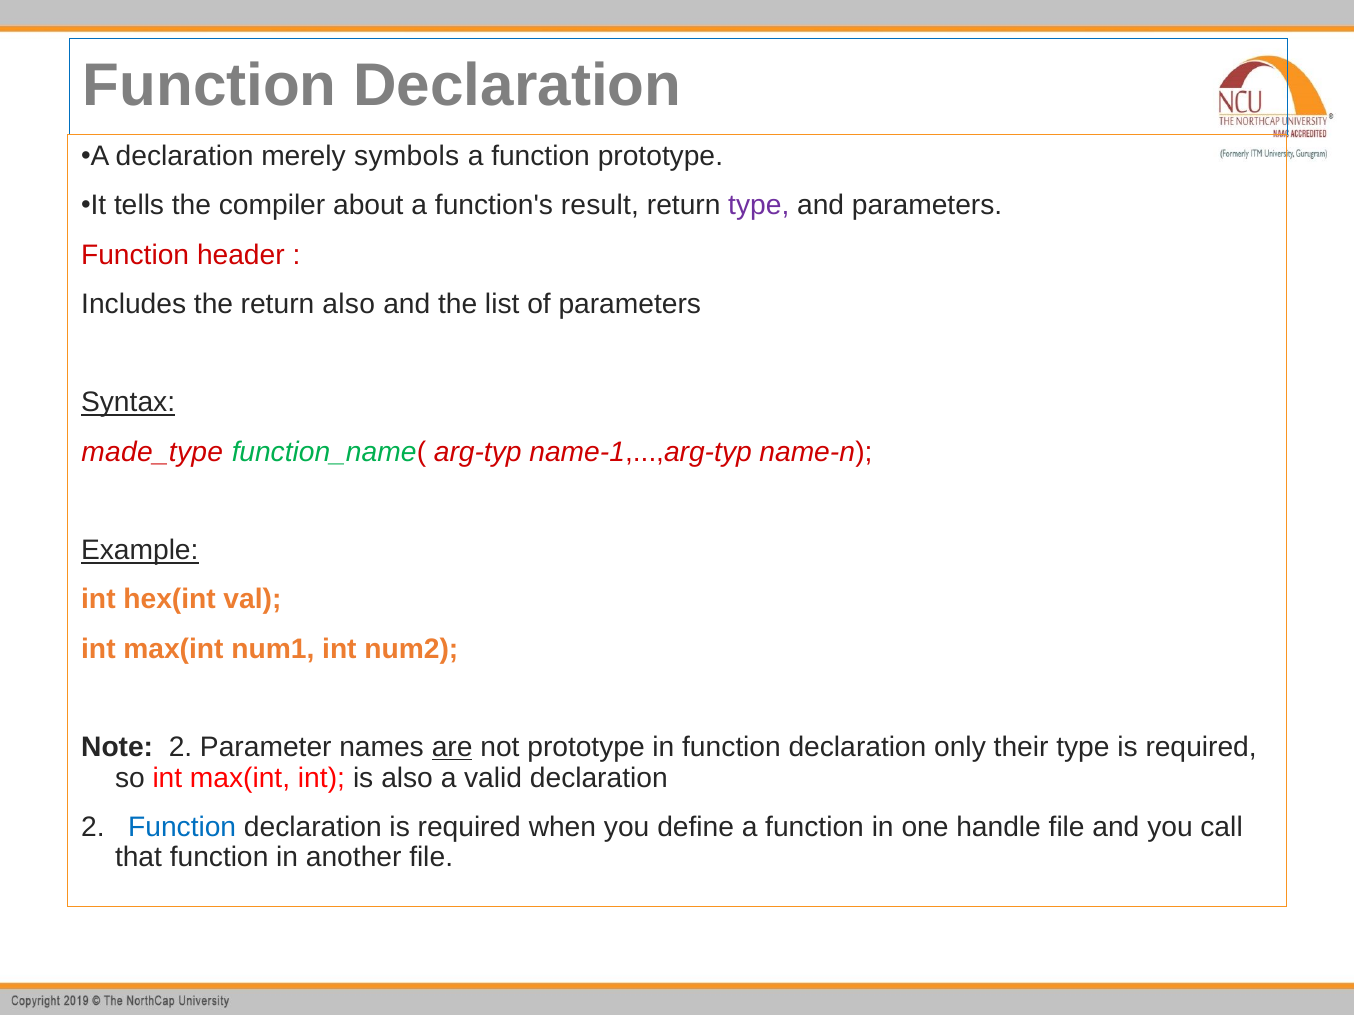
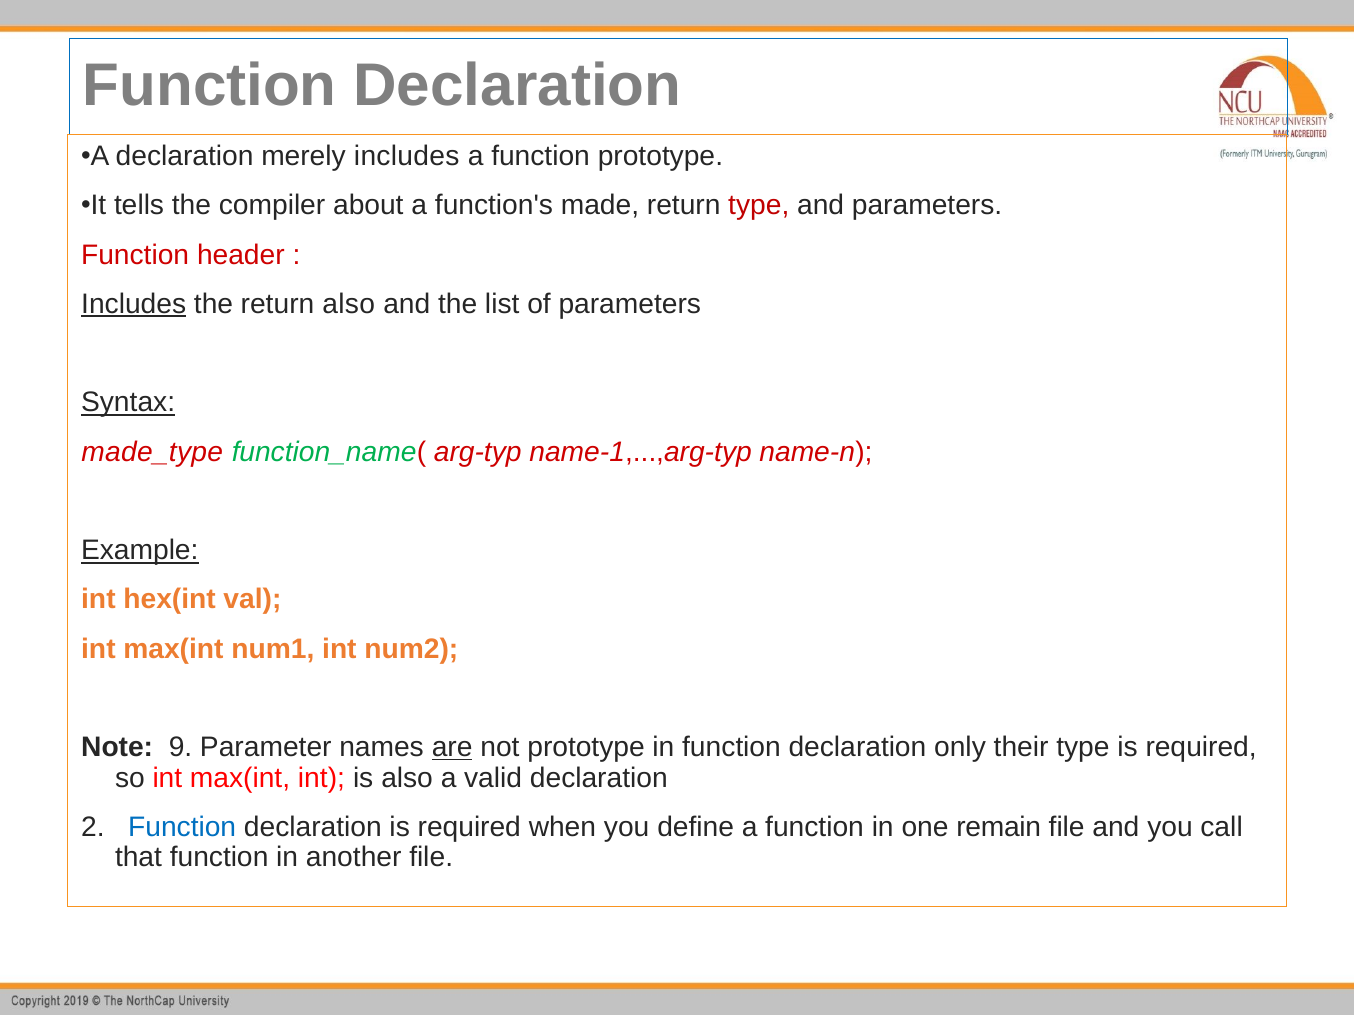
merely symbols: symbols -> includes
result: result -> made
type at (759, 206) colour: purple -> red
Includes at (134, 304) underline: none -> present
Note 2: 2 -> 9
handle: handle -> remain
